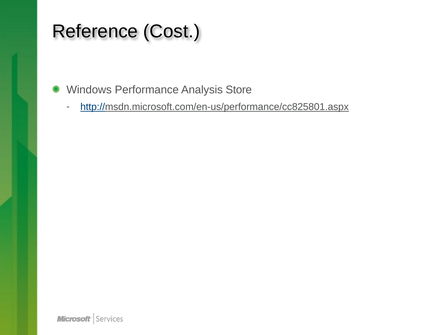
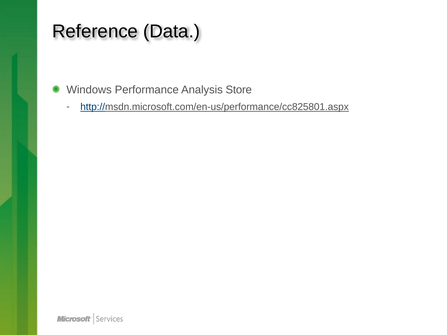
Cost: Cost -> Data
